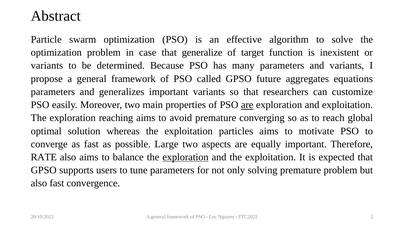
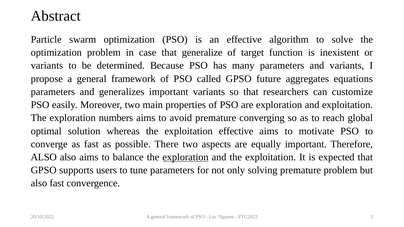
are at (247, 105) underline: present -> none
reaching: reaching -> numbers
exploitation particles: particles -> effective
Large: Large -> There
RATE at (44, 157): RATE -> ALSO
